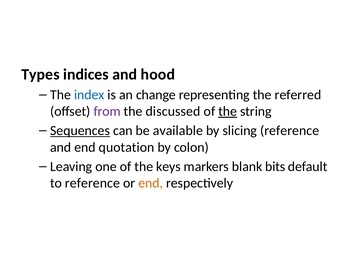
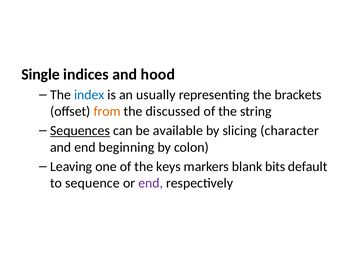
Types: Types -> Single
change: change -> usually
referred: referred -> brackets
from colour: purple -> orange
the at (228, 111) underline: present -> none
slicing reference: reference -> character
quotation: quotation -> beginning
to reference: reference -> sequence
end at (151, 183) colour: orange -> purple
